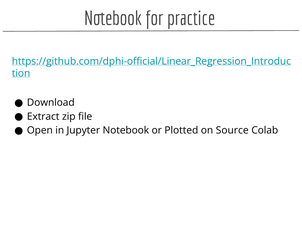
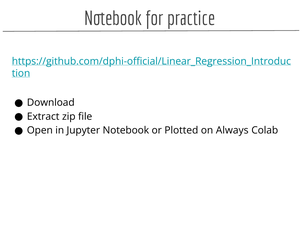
Source: Source -> Always
